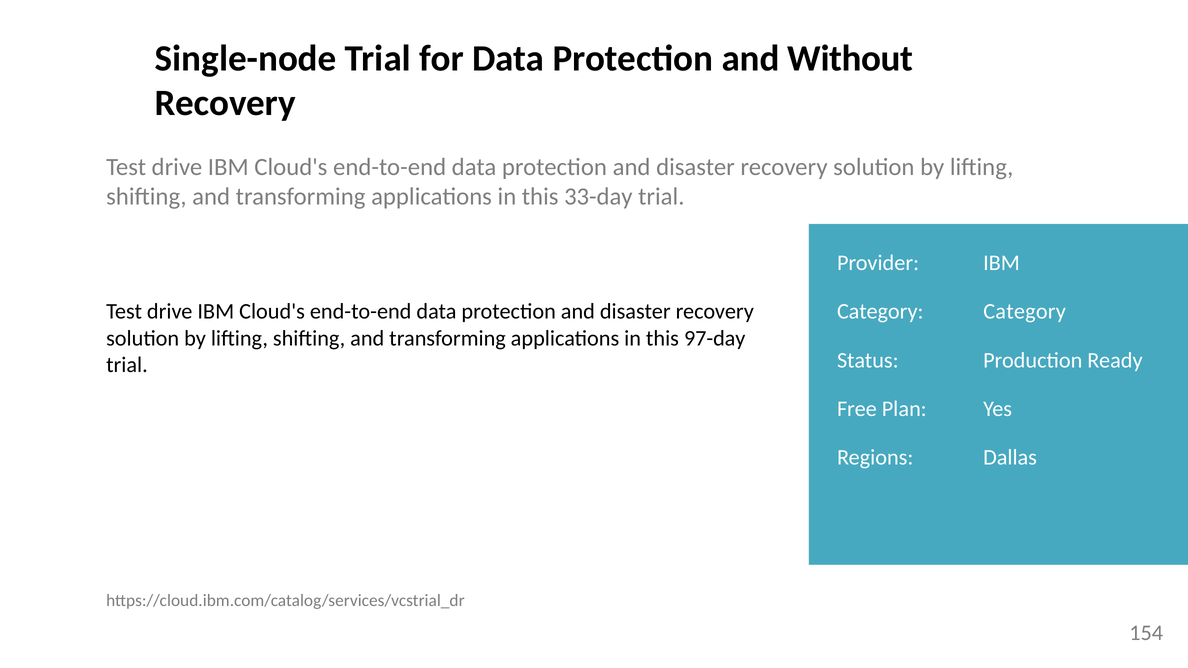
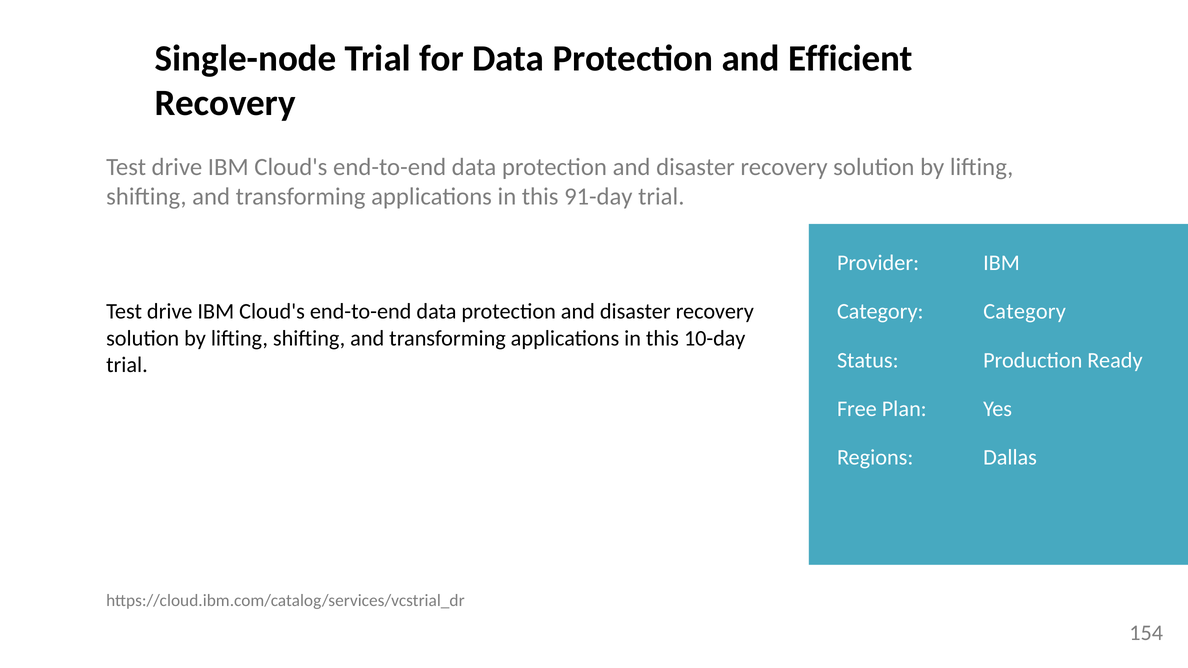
Without: Without -> Efficient
33-day: 33-day -> 91-day
97-day: 97-day -> 10-day
